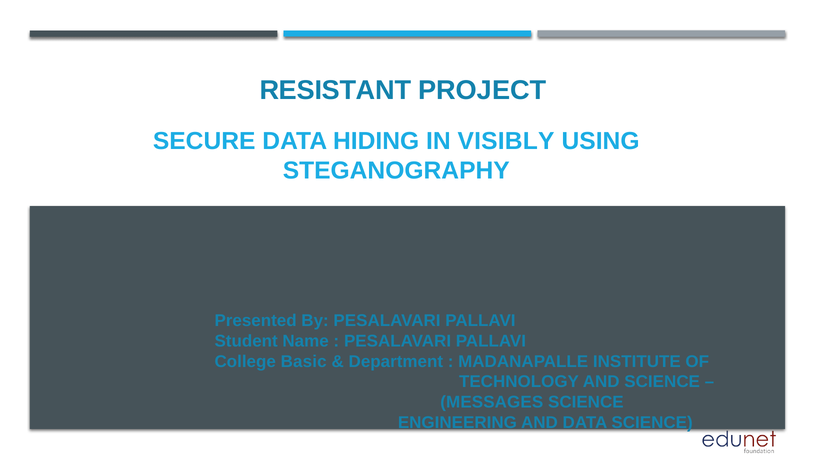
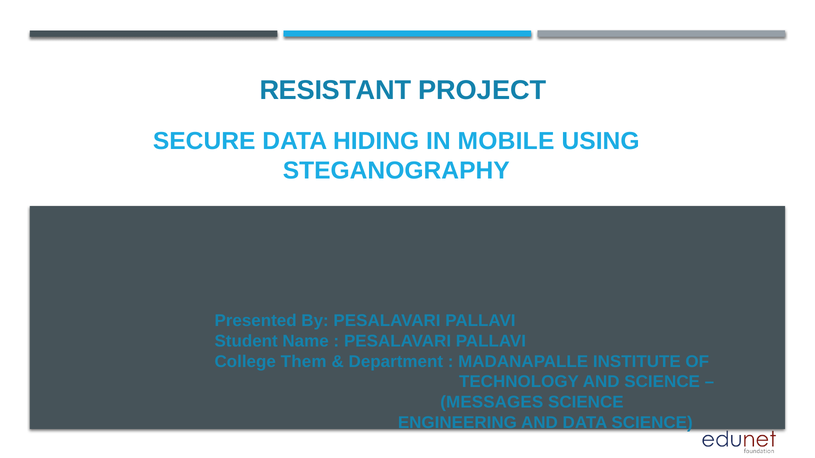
VISIBLY: VISIBLY -> MOBILE
Basic: Basic -> Them
